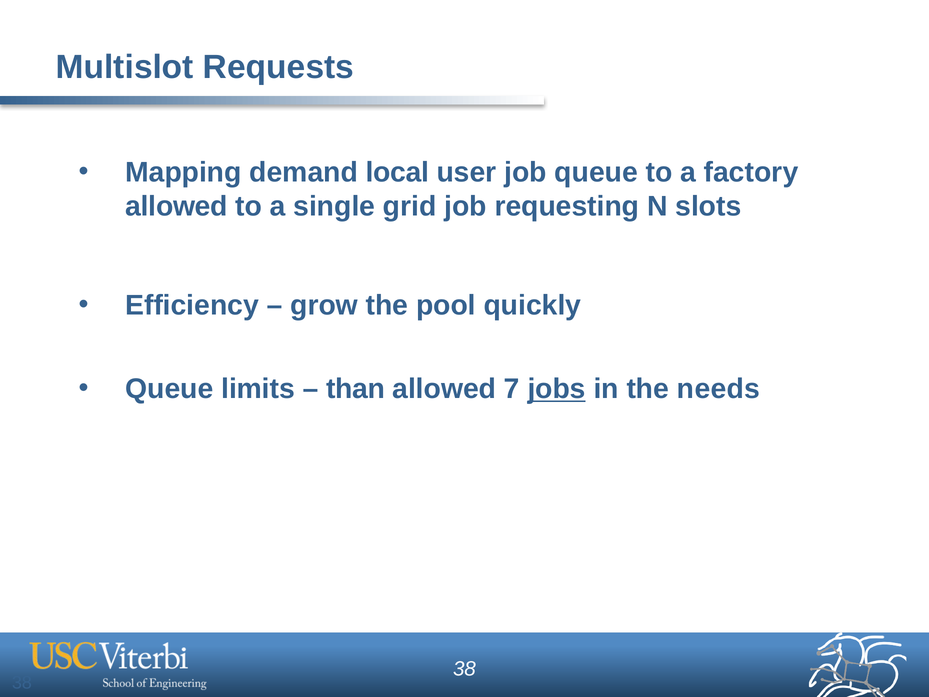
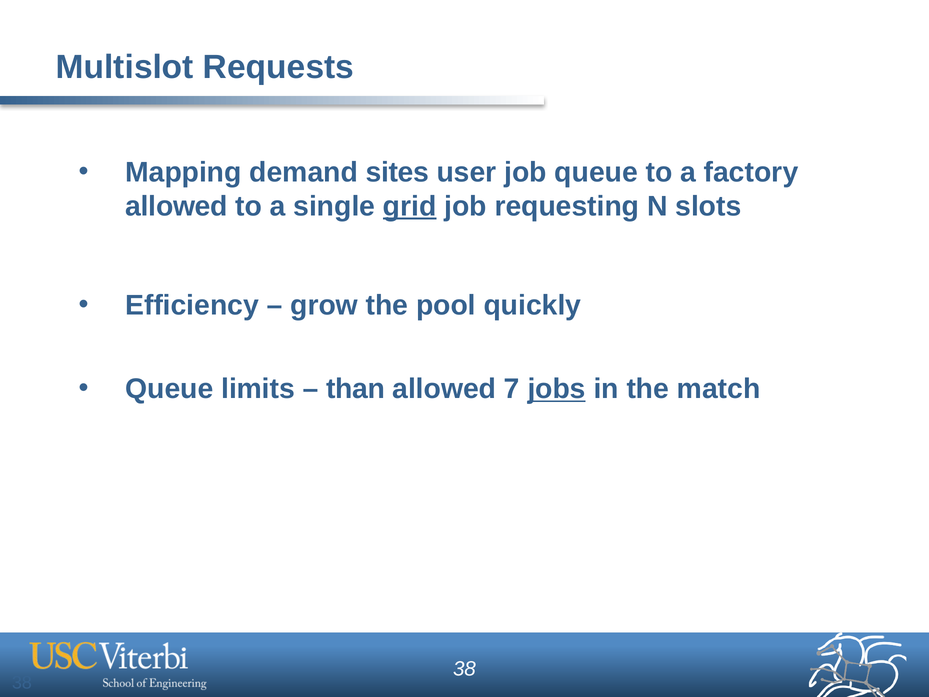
local: local -> sites
grid underline: none -> present
needs: needs -> match
